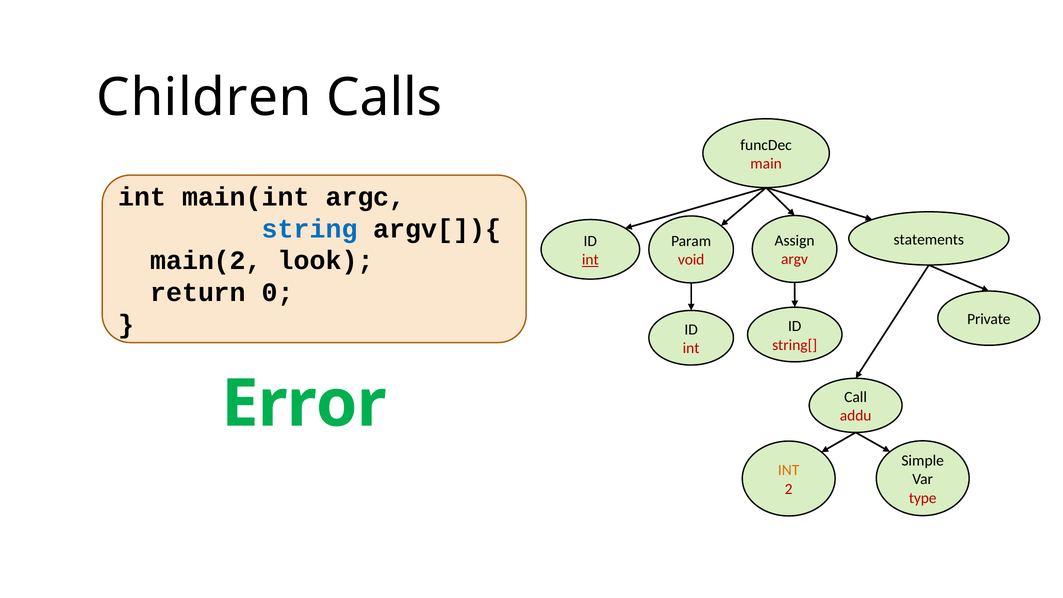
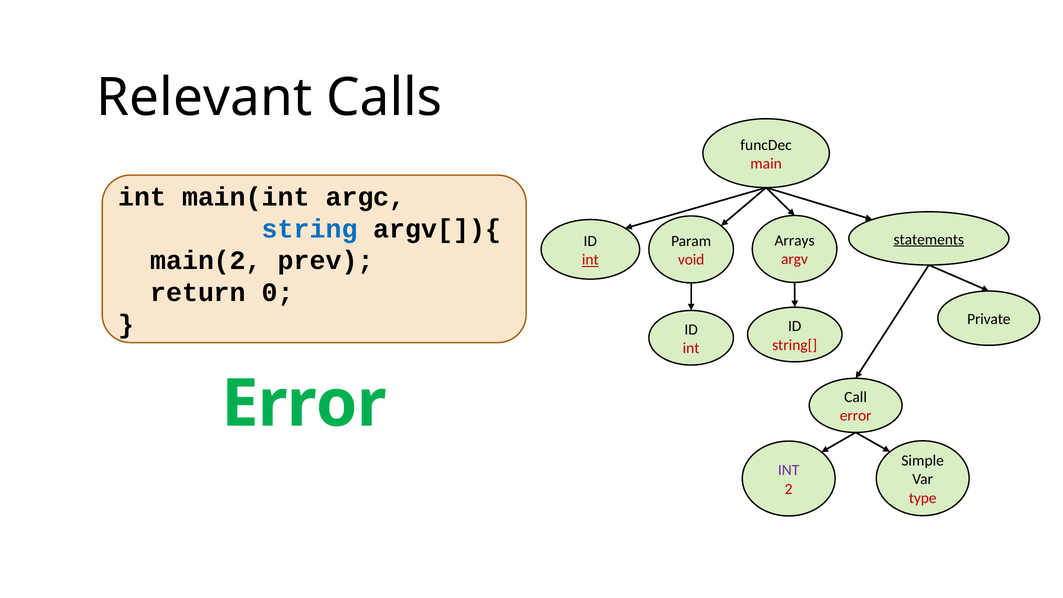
Children: Children -> Relevant
statements underline: none -> present
Assign: Assign -> Arrays
look: look -> prev
addu at (856, 416): addu -> error
INT at (789, 470) colour: orange -> purple
